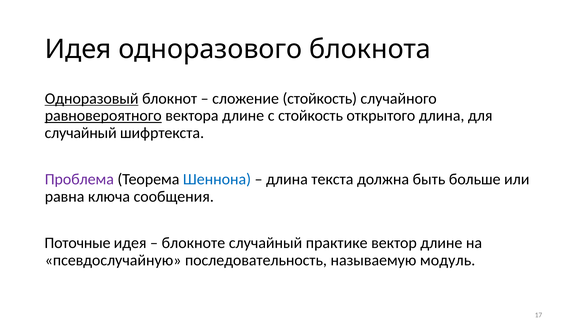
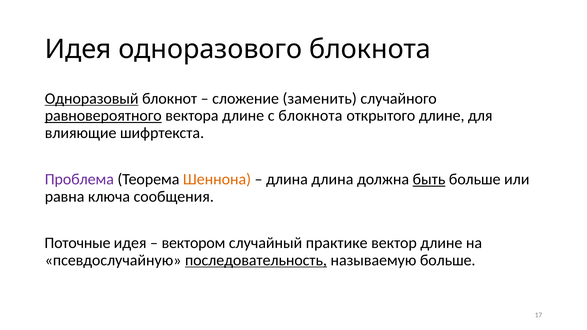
сложение стойкость: стойкость -> заменить
с стойкость: стойкость -> блокнота
открытого длина: длина -> длине
случайный at (81, 133): случайный -> влияющие
Шеннона colour: blue -> orange
длина текста: текста -> длина
быть underline: none -> present
блокноте: блокноте -> вектором
последовательность underline: none -> present
называемую модуль: модуль -> больше
